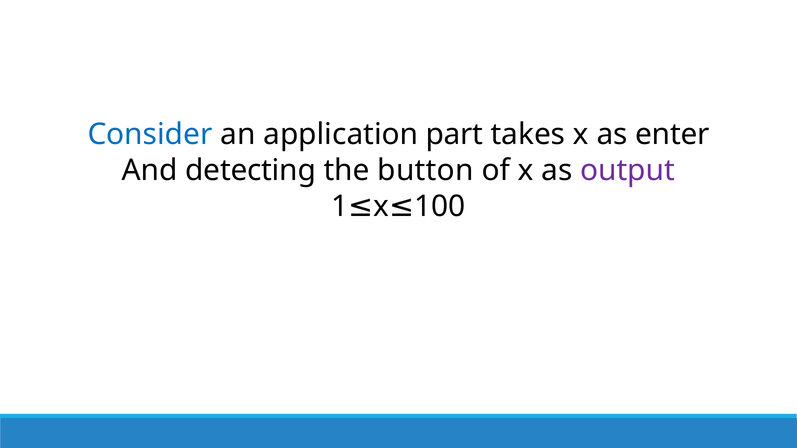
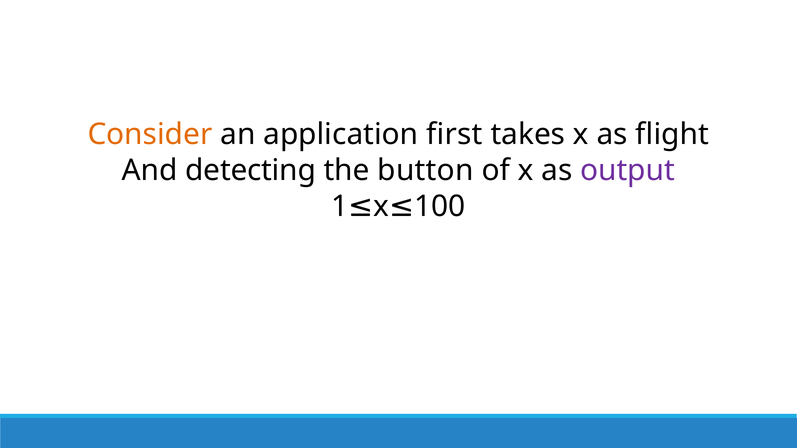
Consider colour: blue -> orange
part: part -> first
enter: enter -> flight
